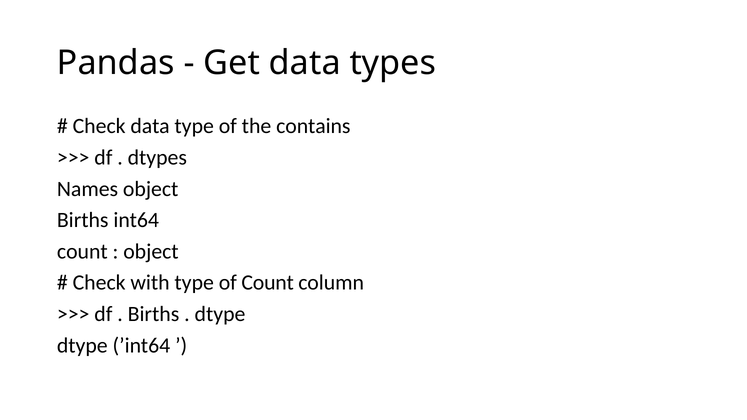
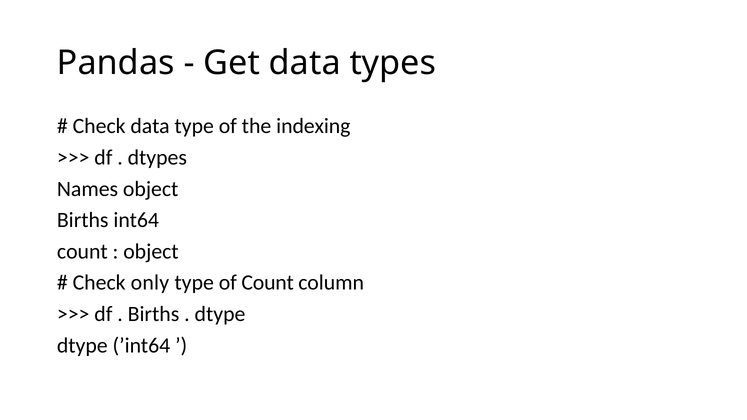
contains: contains -> indexing
with: with -> only
